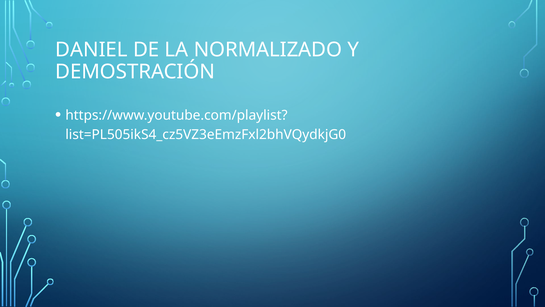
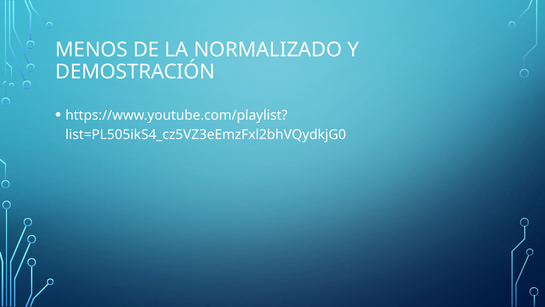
DANIEL: DANIEL -> MENOS
